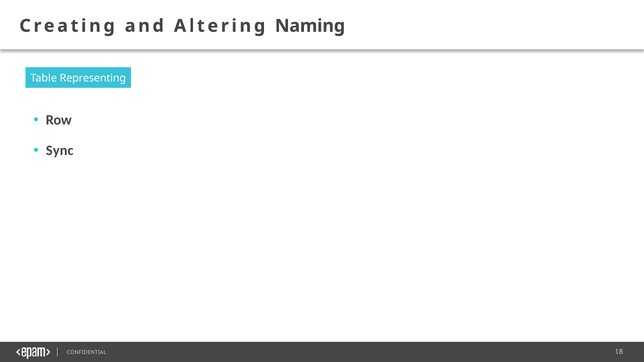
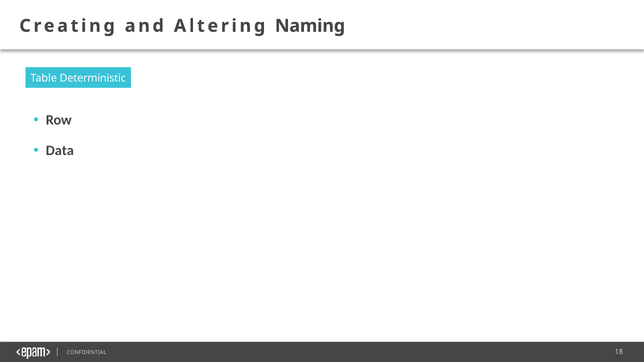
Representing: Representing -> Deterministic
Sync: Sync -> Data
